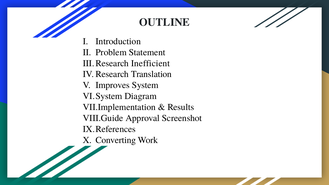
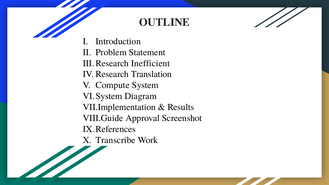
Improves: Improves -> Compute
Converting: Converting -> Transcribe
